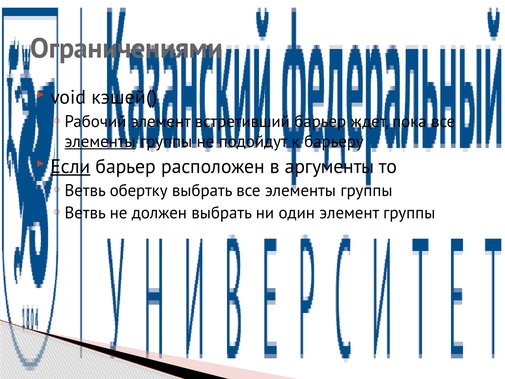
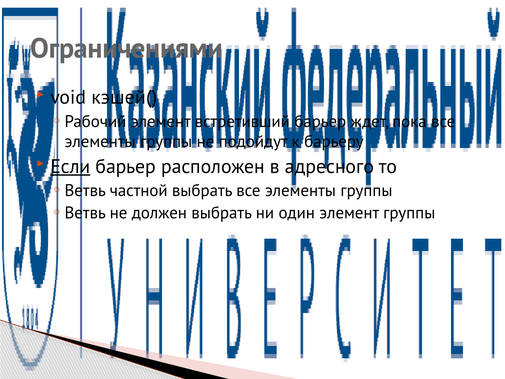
элементы at (100, 142) underline: present -> none
аргументы: аргументы -> адресного
обертку: обертку -> частной
